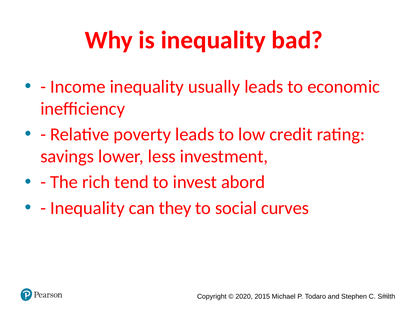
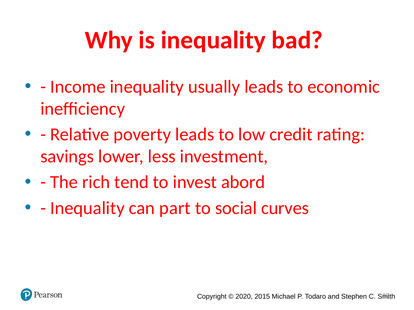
they: they -> part
